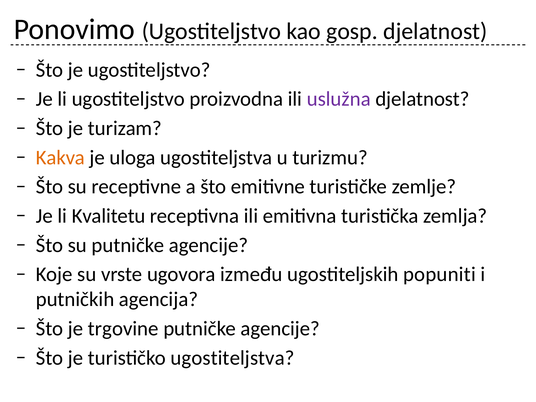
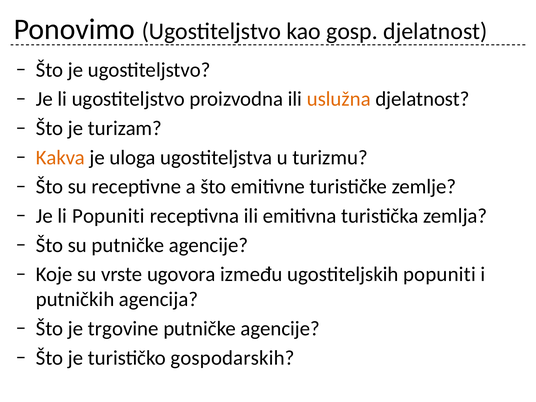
uslužna colour: purple -> orange
li Kvalitetu: Kvalitetu -> Popuniti
turističko ugostiteljstva: ugostiteljstva -> gospodarskih
